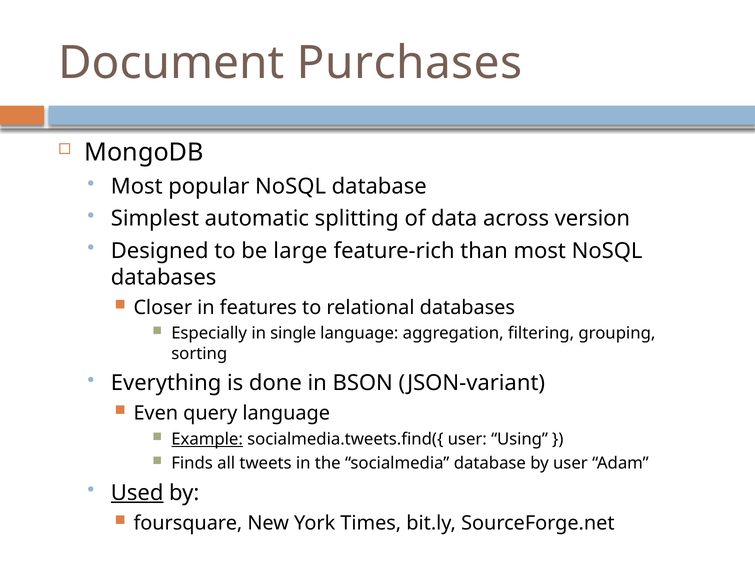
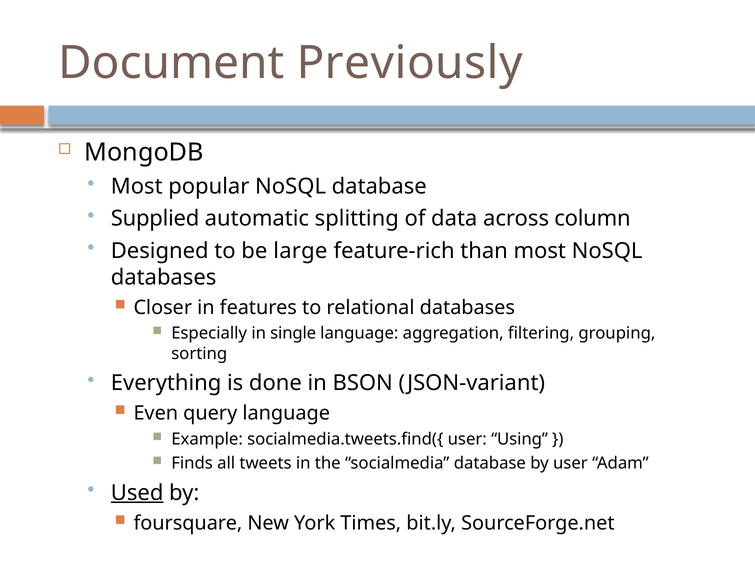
Purchases: Purchases -> Previously
Simplest: Simplest -> Supplied
version: version -> column
Example underline: present -> none
